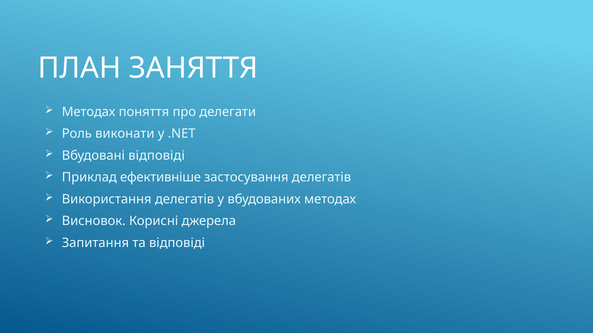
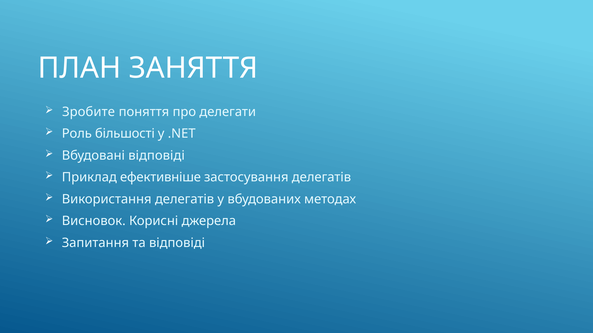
Методах at (89, 112): Методах -> Зробите
виконати: виконати -> більшості
